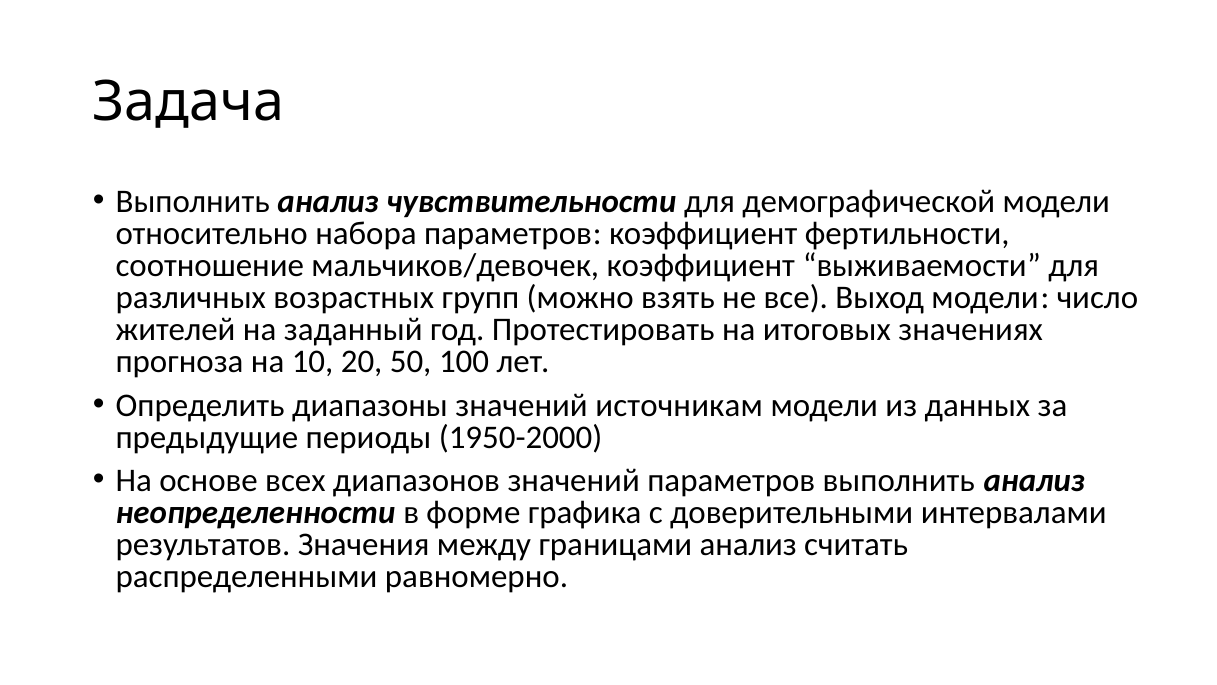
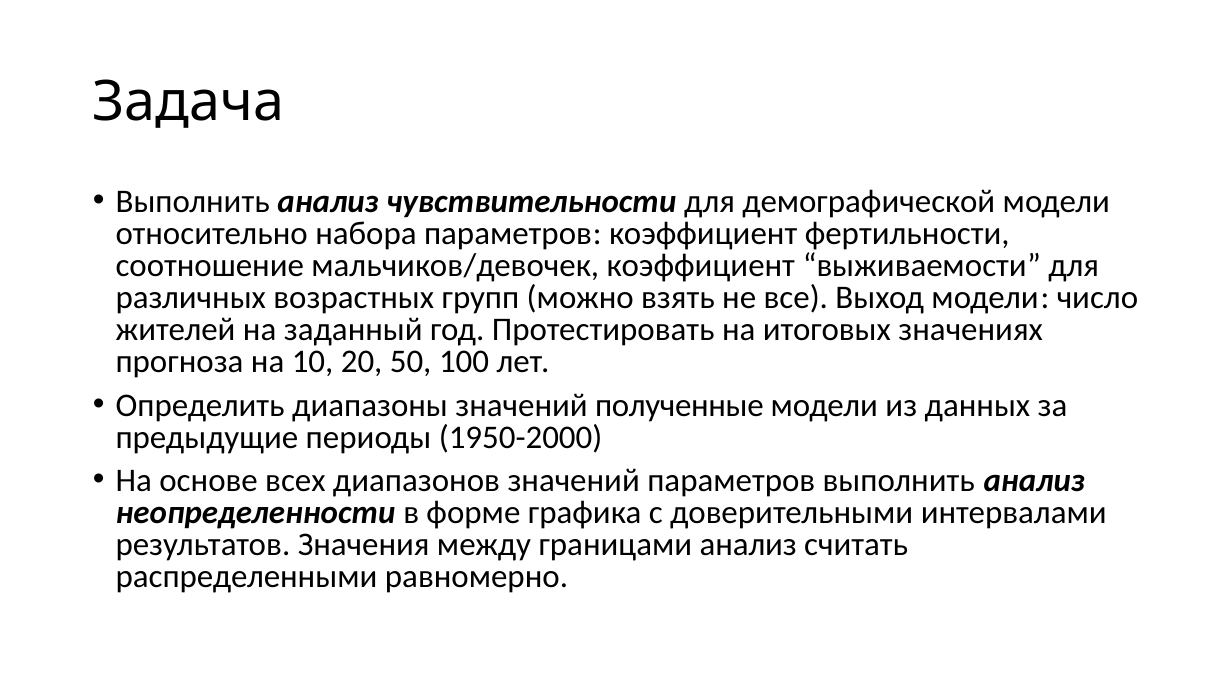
источникам: источникам -> полученные
